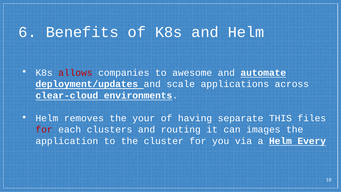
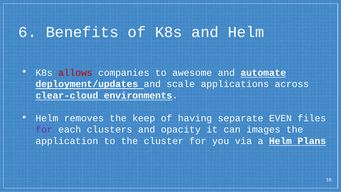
your: your -> keep
THIS: THIS -> EVEN
for at (44, 129) colour: red -> purple
routing: routing -> opacity
Every: Every -> Plans
